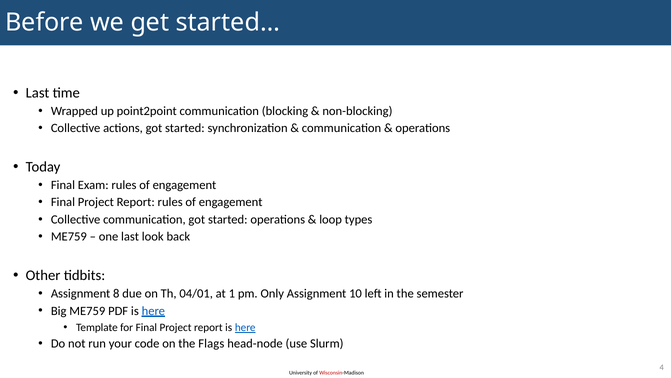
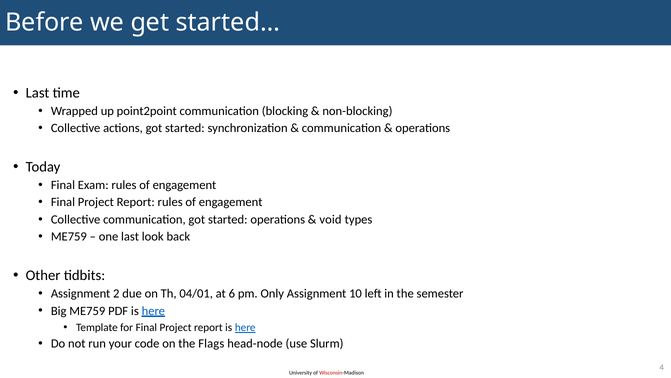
loop: loop -> void
8: 8 -> 2
1: 1 -> 6
